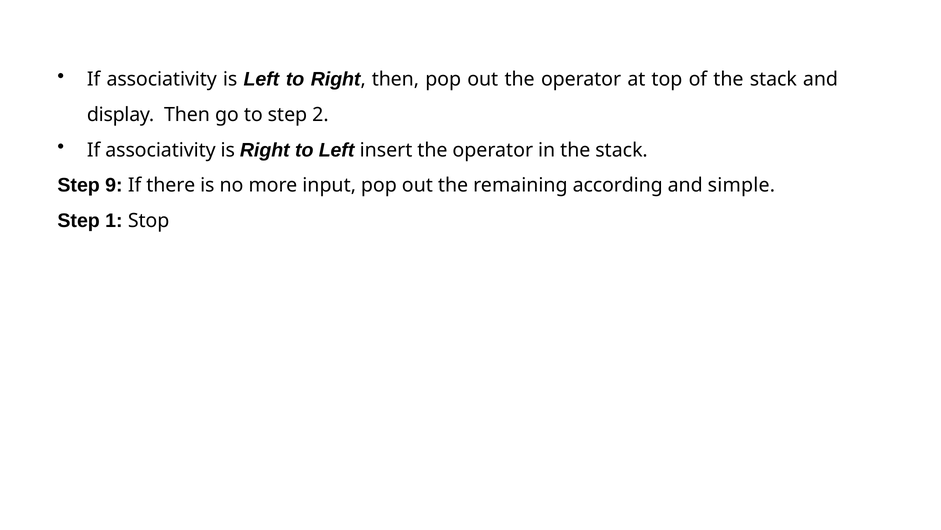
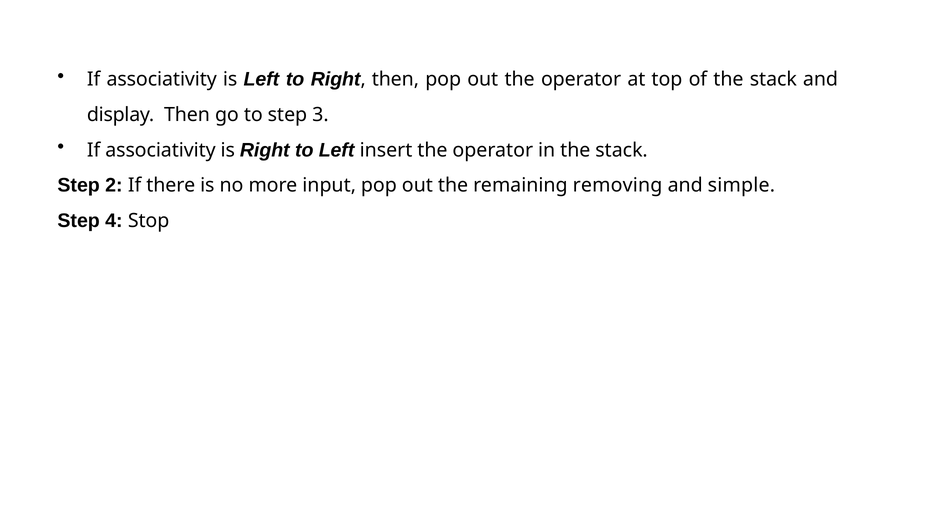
2: 2 -> 3
9: 9 -> 2
according: according -> removing
1: 1 -> 4
